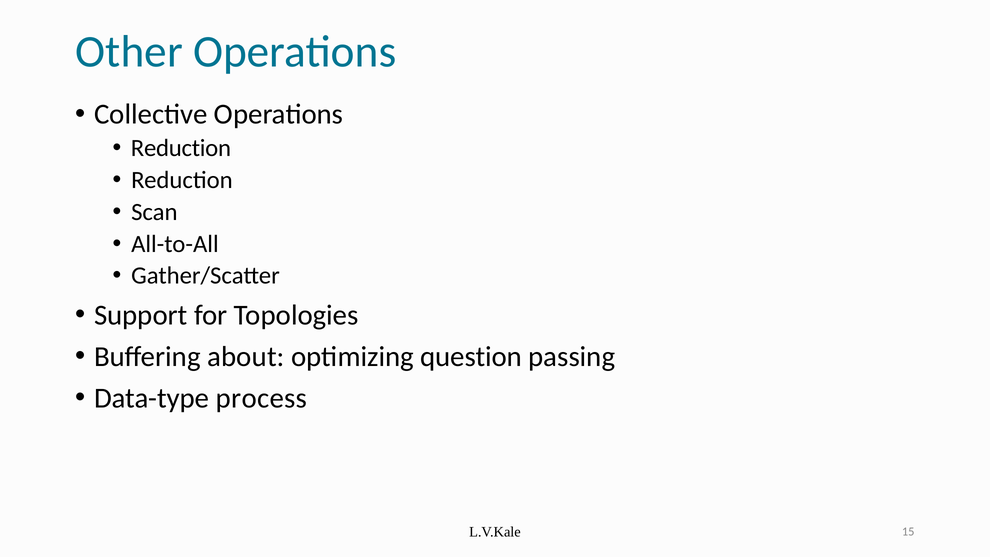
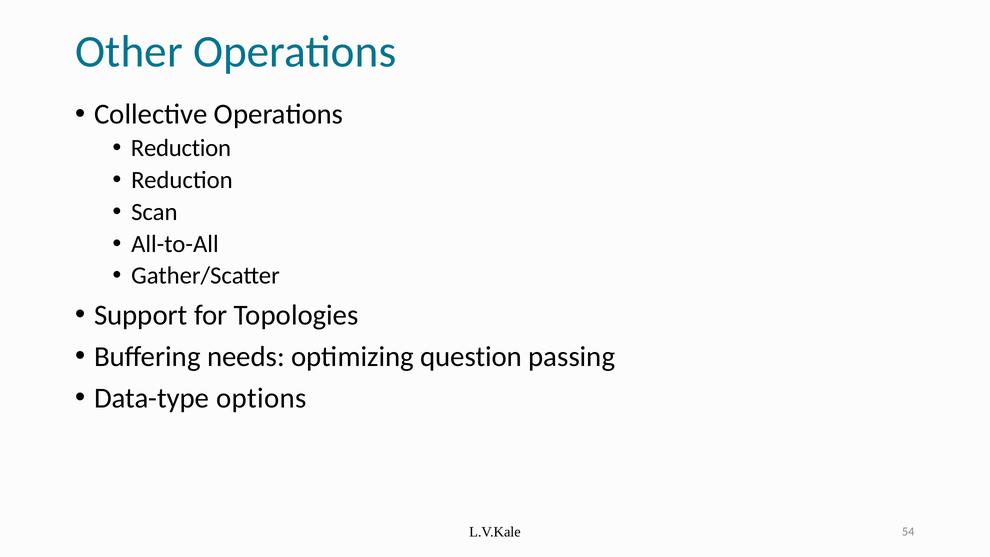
about: about -> needs
process: process -> options
15: 15 -> 54
